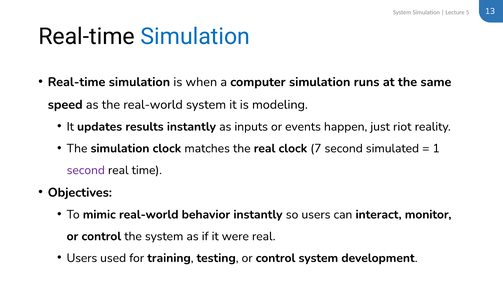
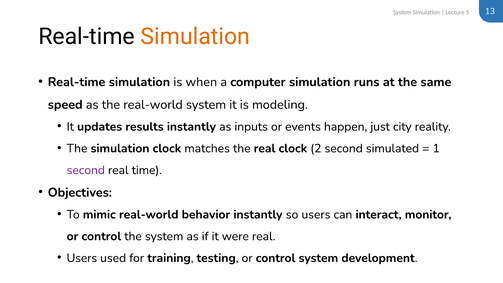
Simulation at (195, 36) colour: blue -> orange
riot: riot -> city
7: 7 -> 2
